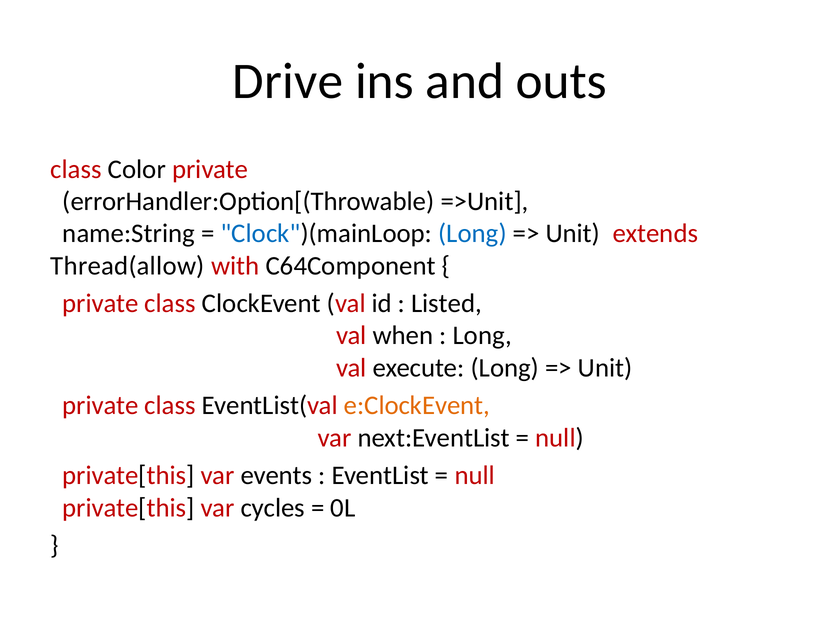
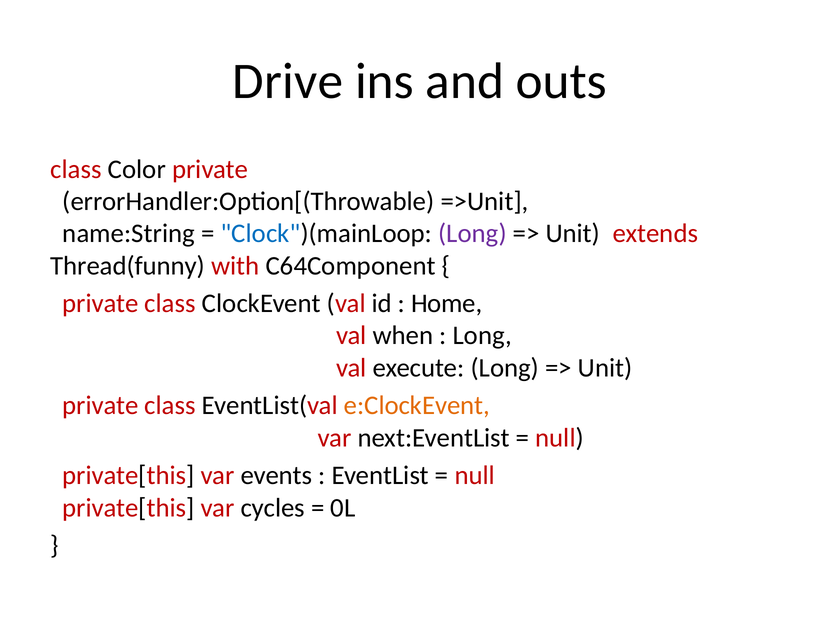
Long at (472, 234) colour: blue -> purple
Thread(allow: Thread(allow -> Thread(funny
Listed: Listed -> Home
